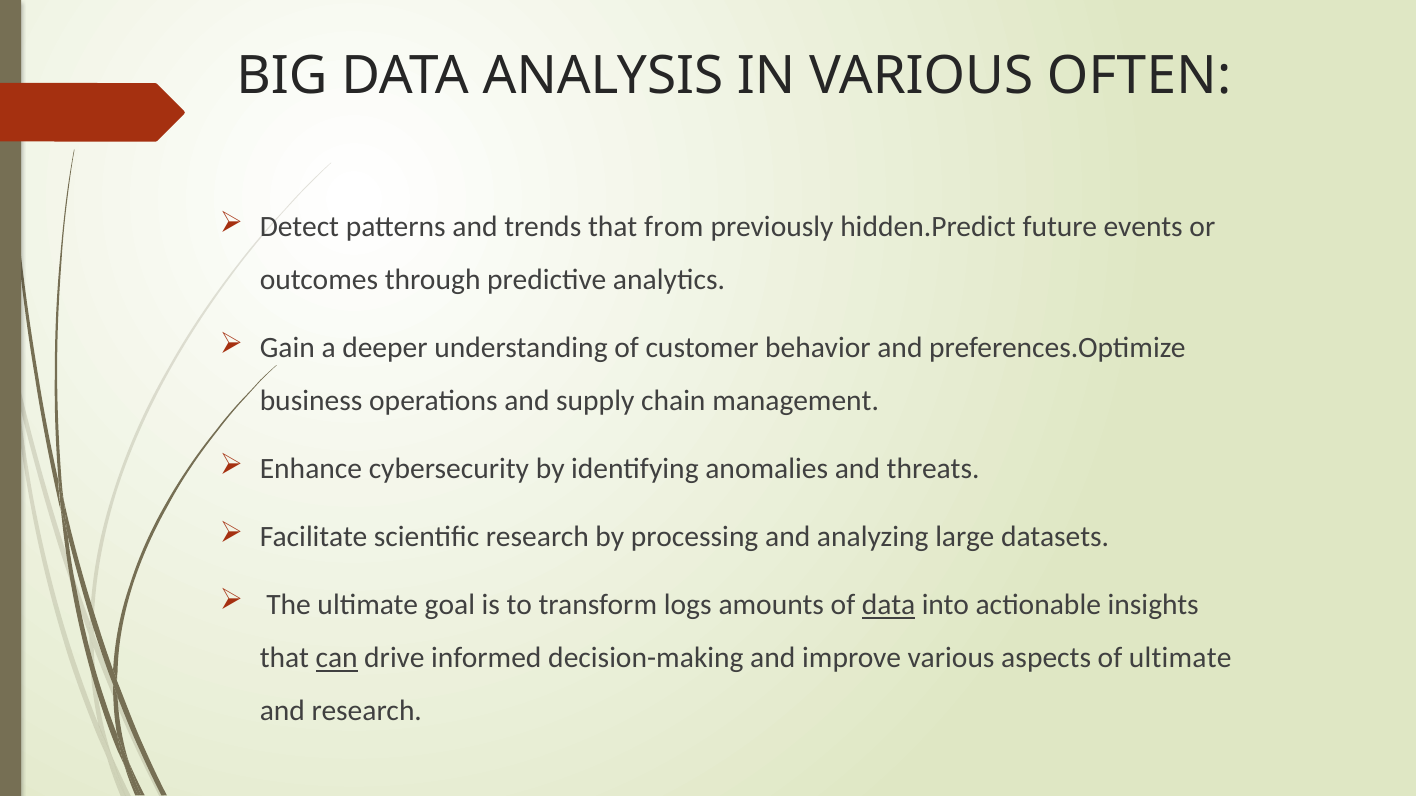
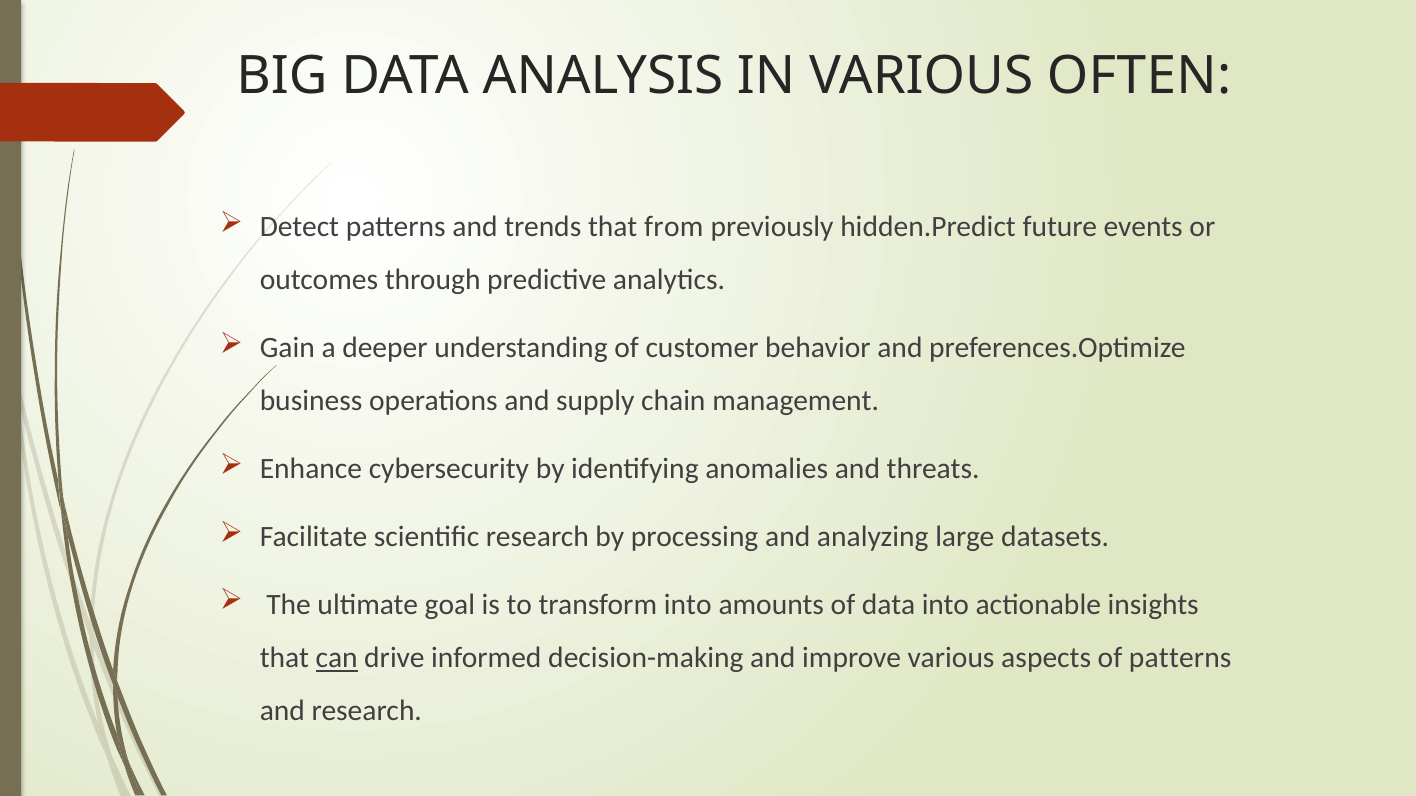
transform logs: logs -> into
data at (889, 605) underline: present -> none
of ultimate: ultimate -> patterns
